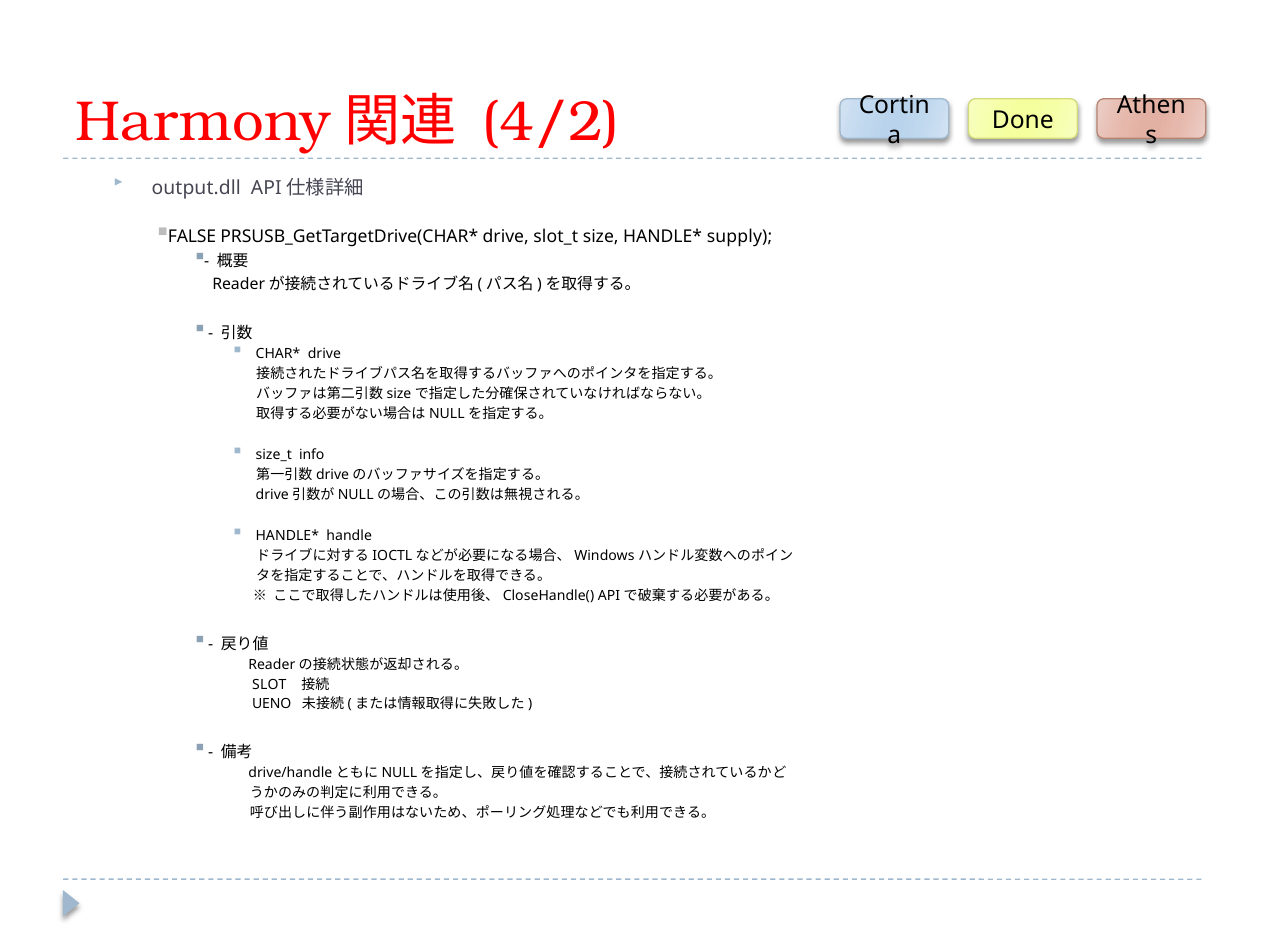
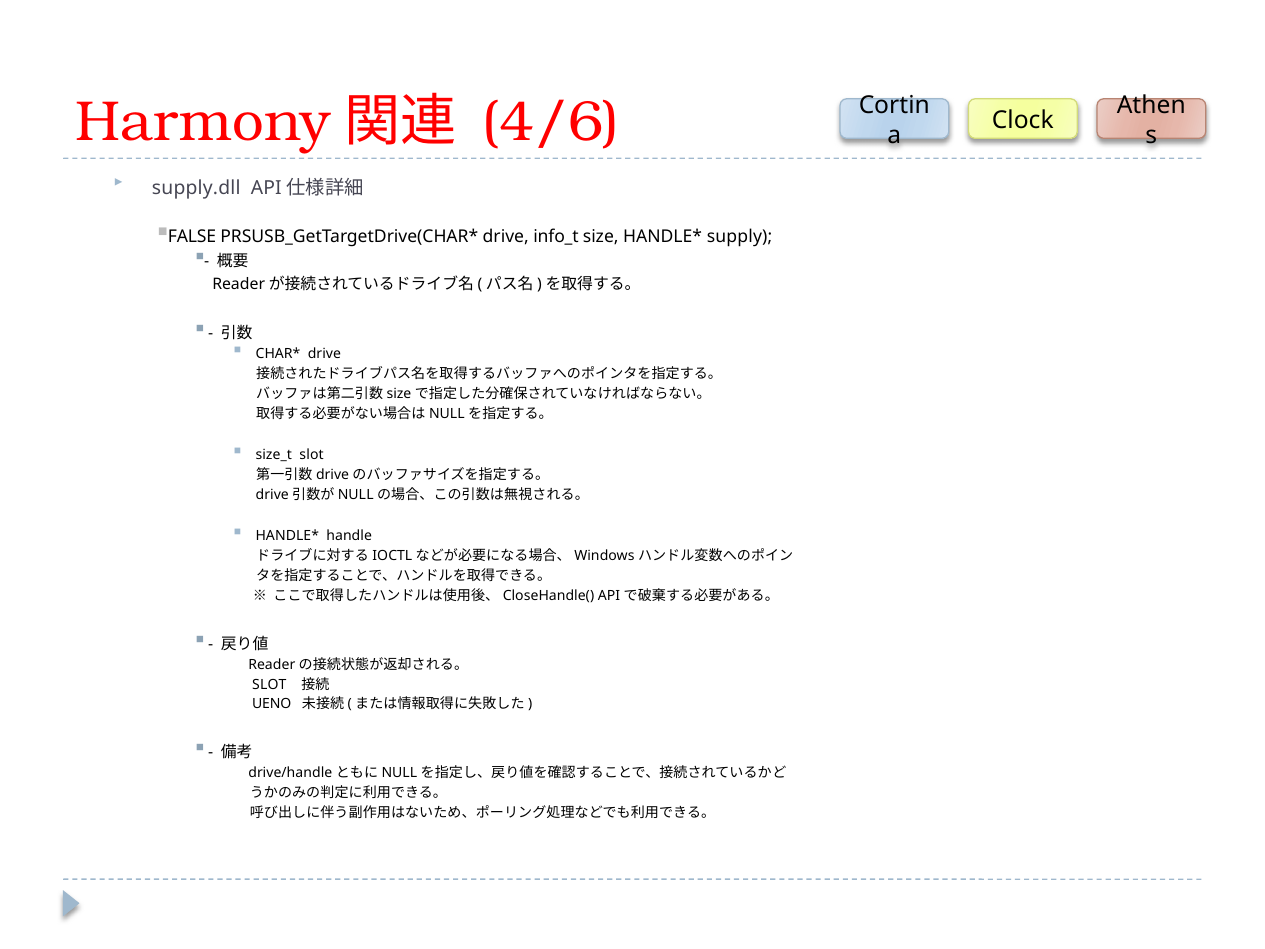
4/2: 4/2 -> 4/6
Done: Done -> Clock
output.dll: output.dll -> supply.dll
slot_t: slot_t -> info_t
size_t info: info -> slot
